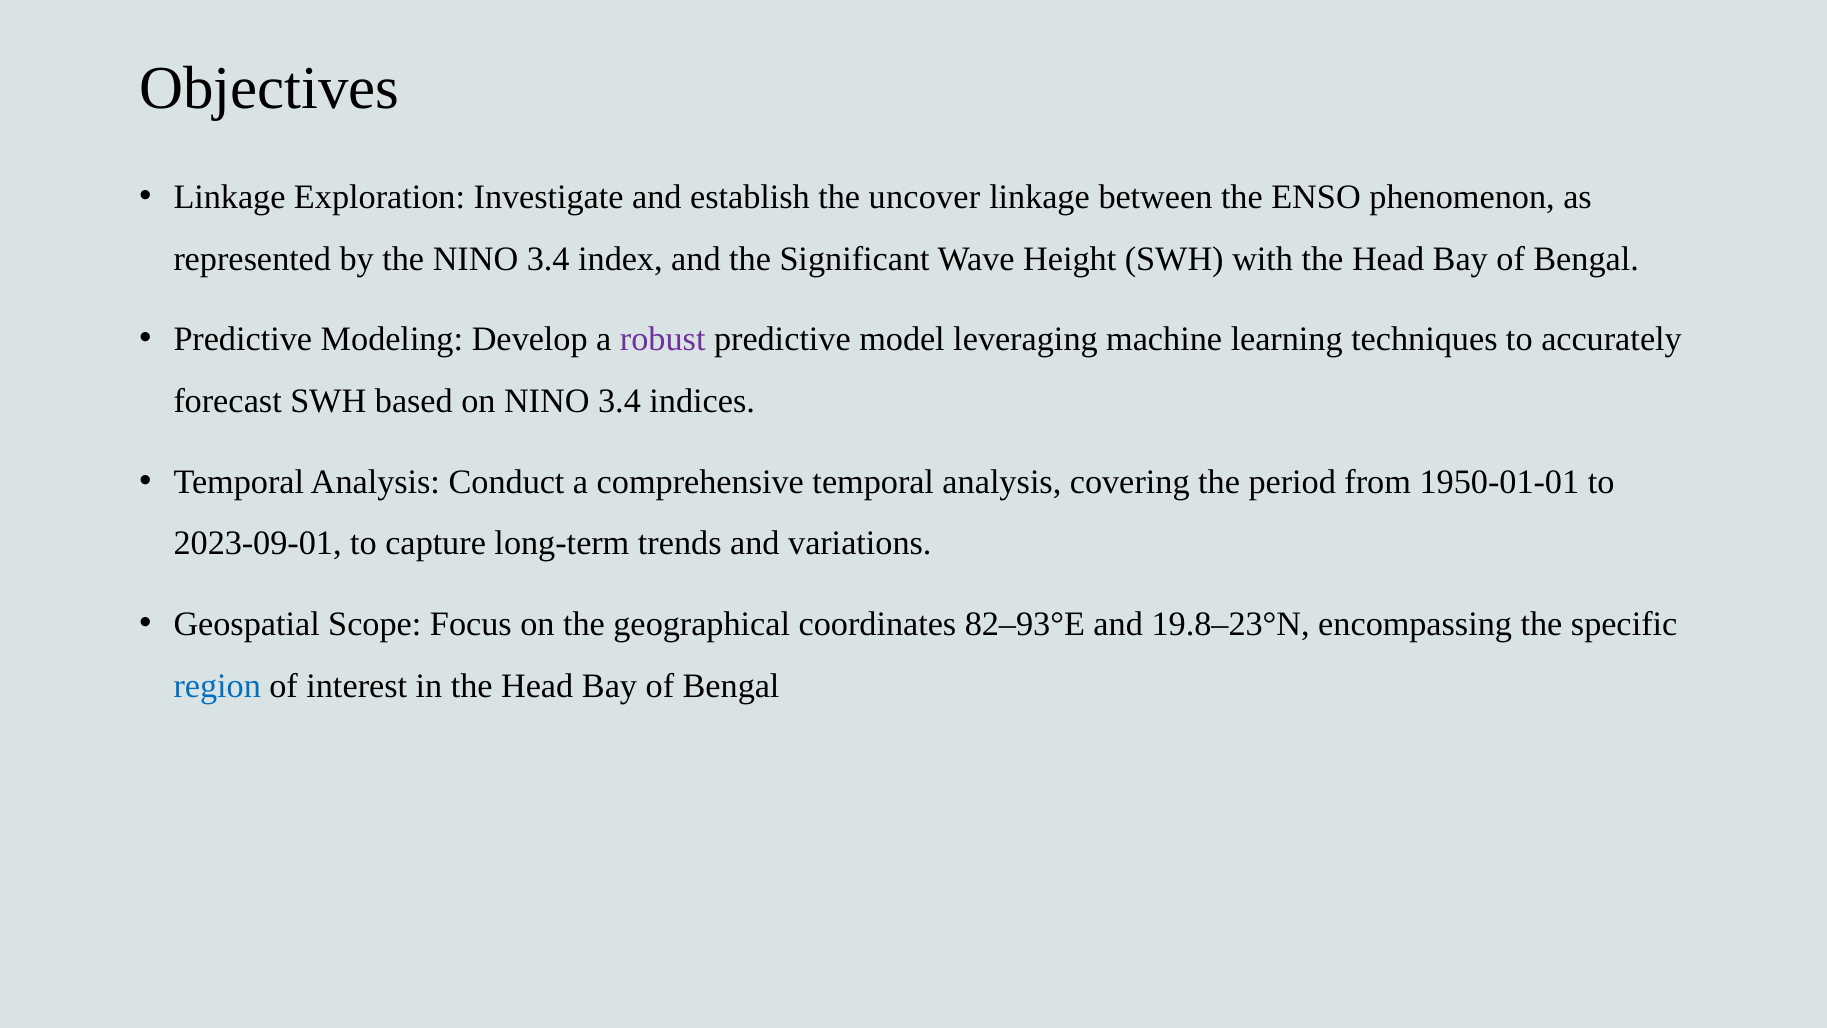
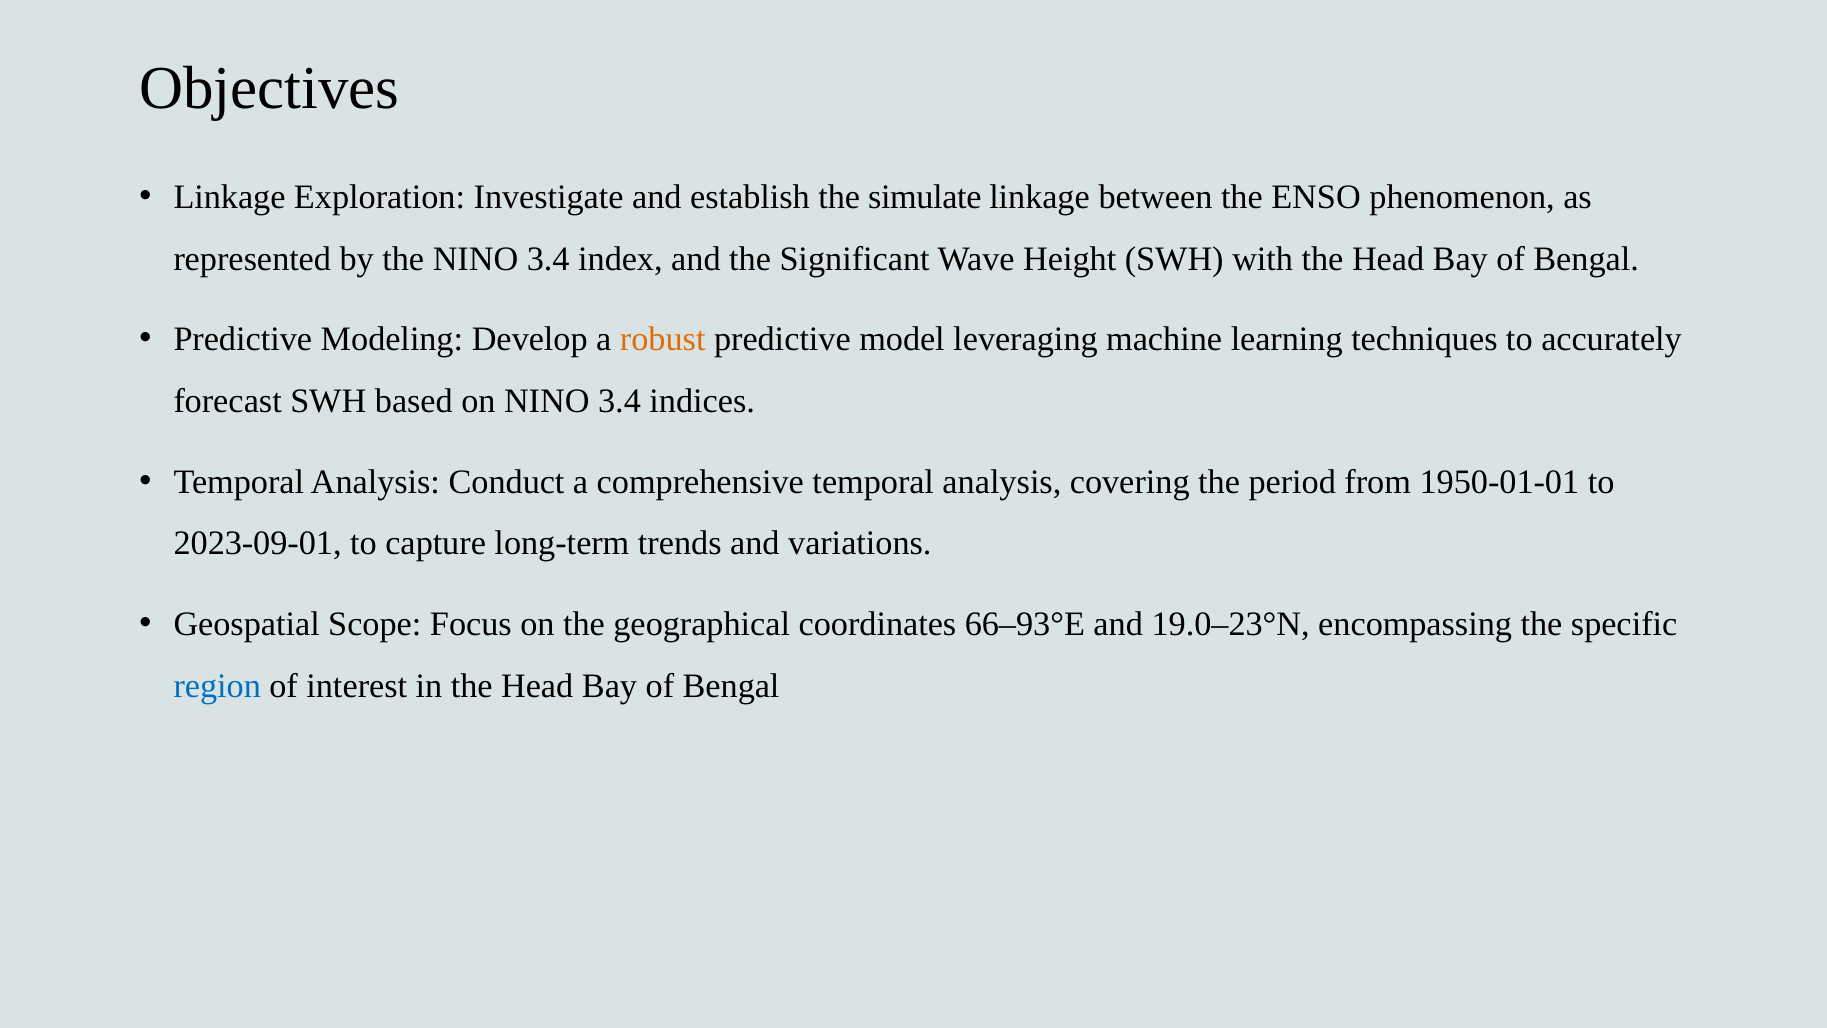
uncover: uncover -> simulate
robust colour: purple -> orange
82–93°E: 82–93°E -> 66–93°E
19.8–23°N: 19.8–23°N -> 19.0–23°N
